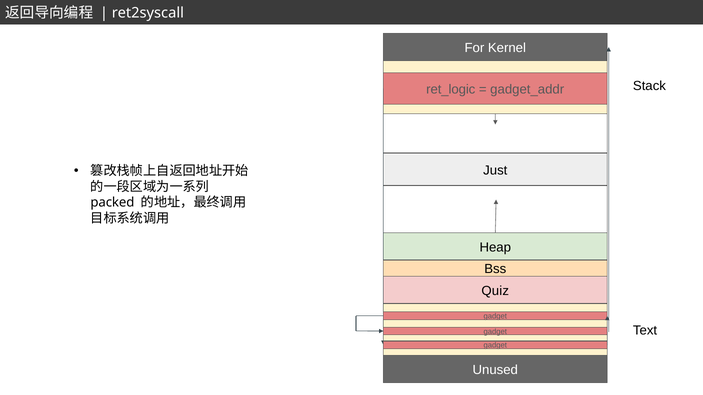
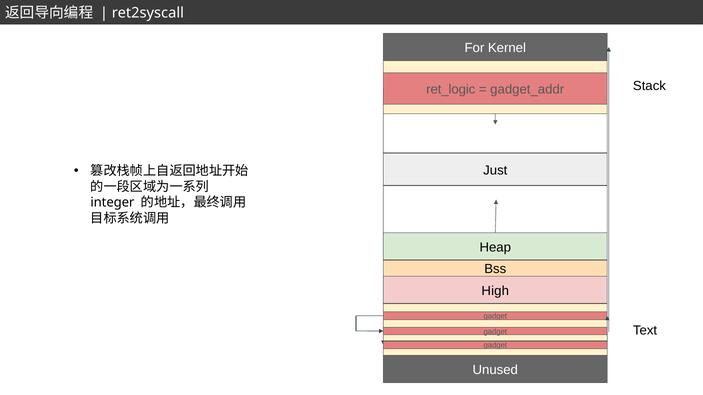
packed: packed -> integer
Quiz: Quiz -> High
